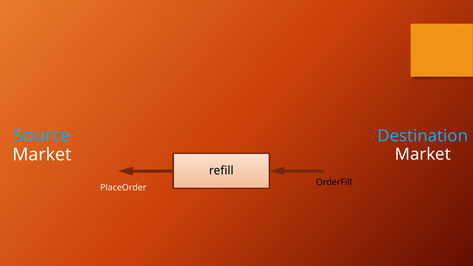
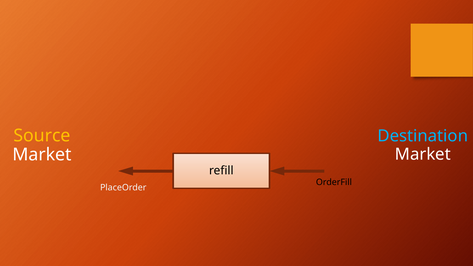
Source colour: light blue -> yellow
